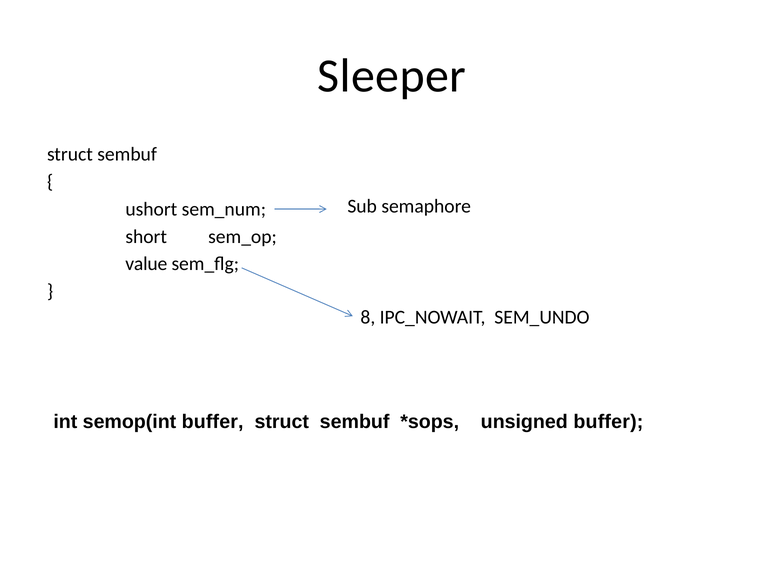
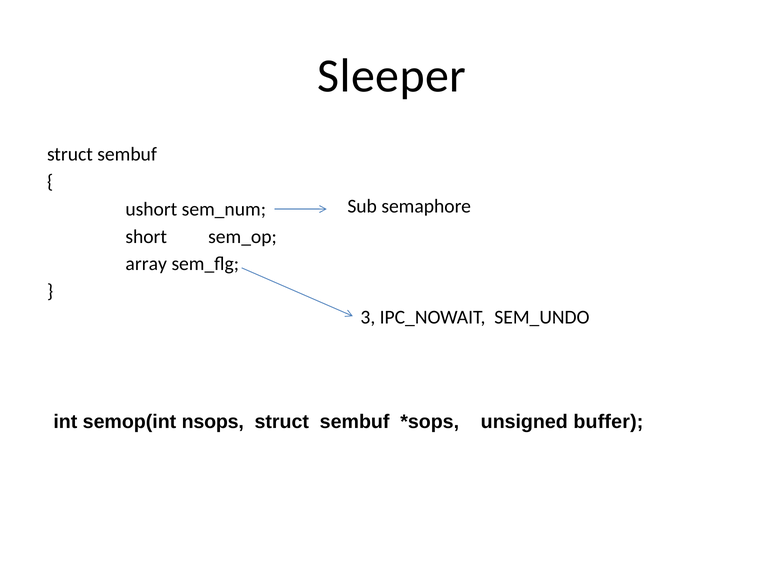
value: value -> array
8: 8 -> 3
semop(int buffer: buffer -> nsops
